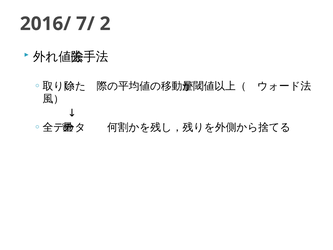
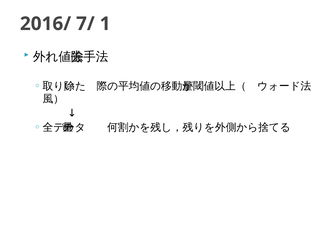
2: 2 -> 1
